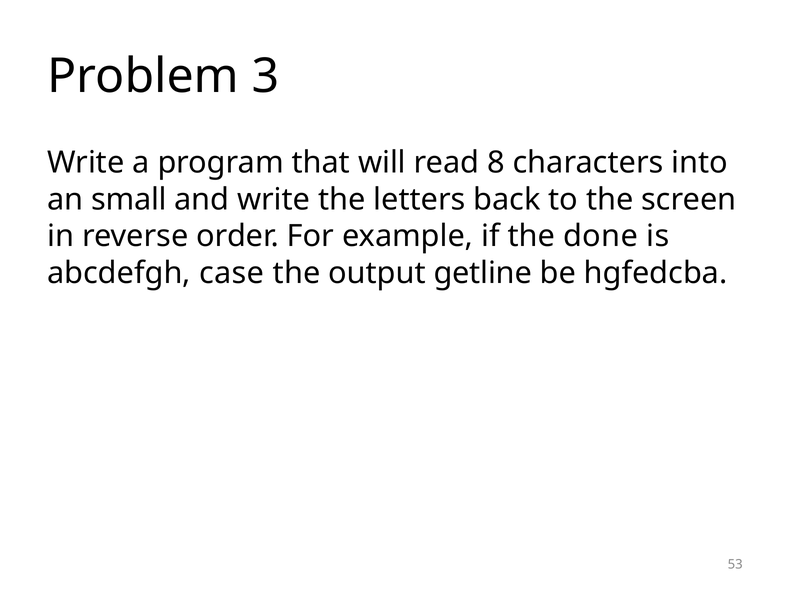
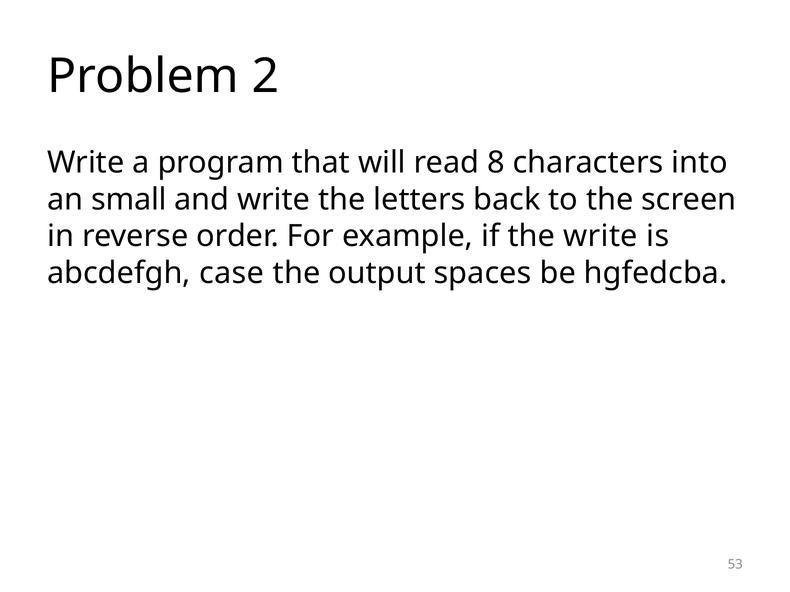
3: 3 -> 2
the done: done -> write
getline: getline -> spaces
